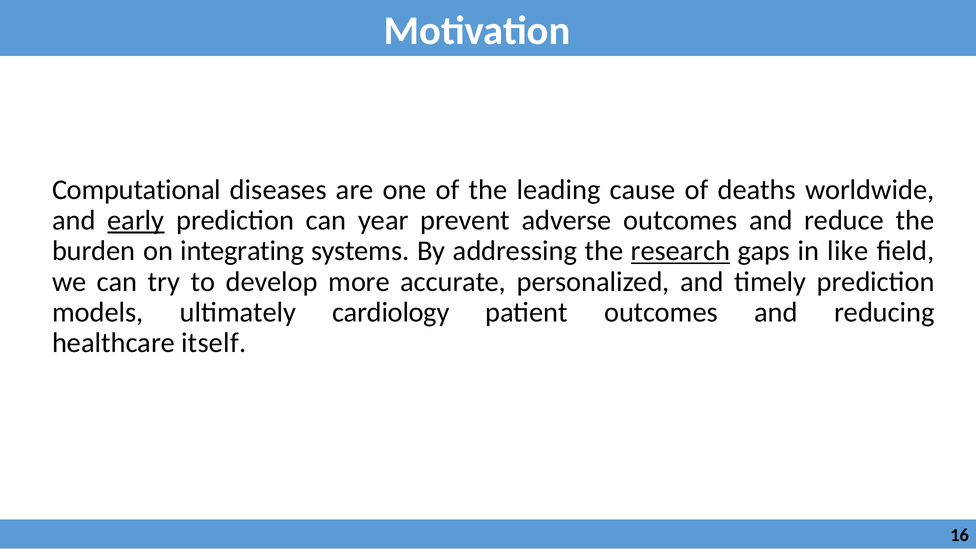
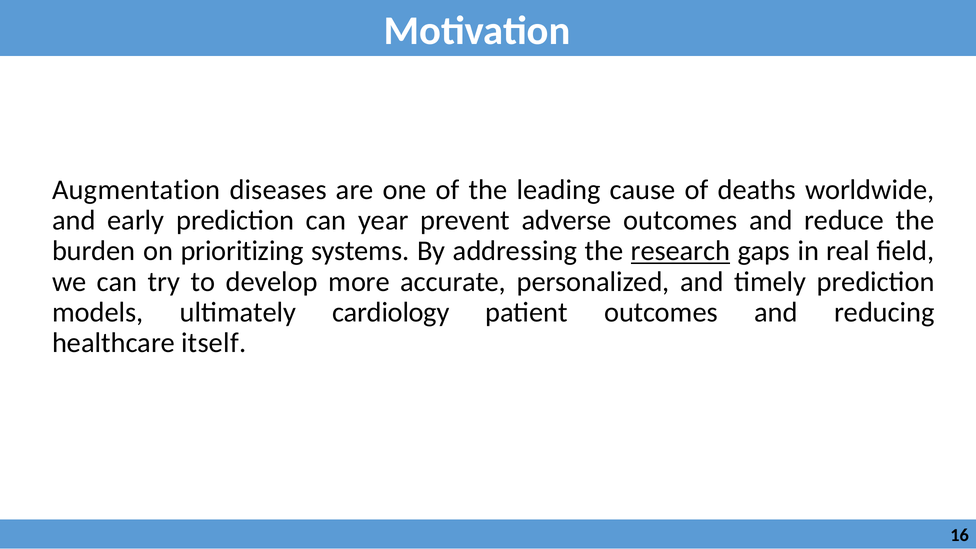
Computational: Computational -> Augmentation
early underline: present -> none
integrating: integrating -> prioritizing
like: like -> real
